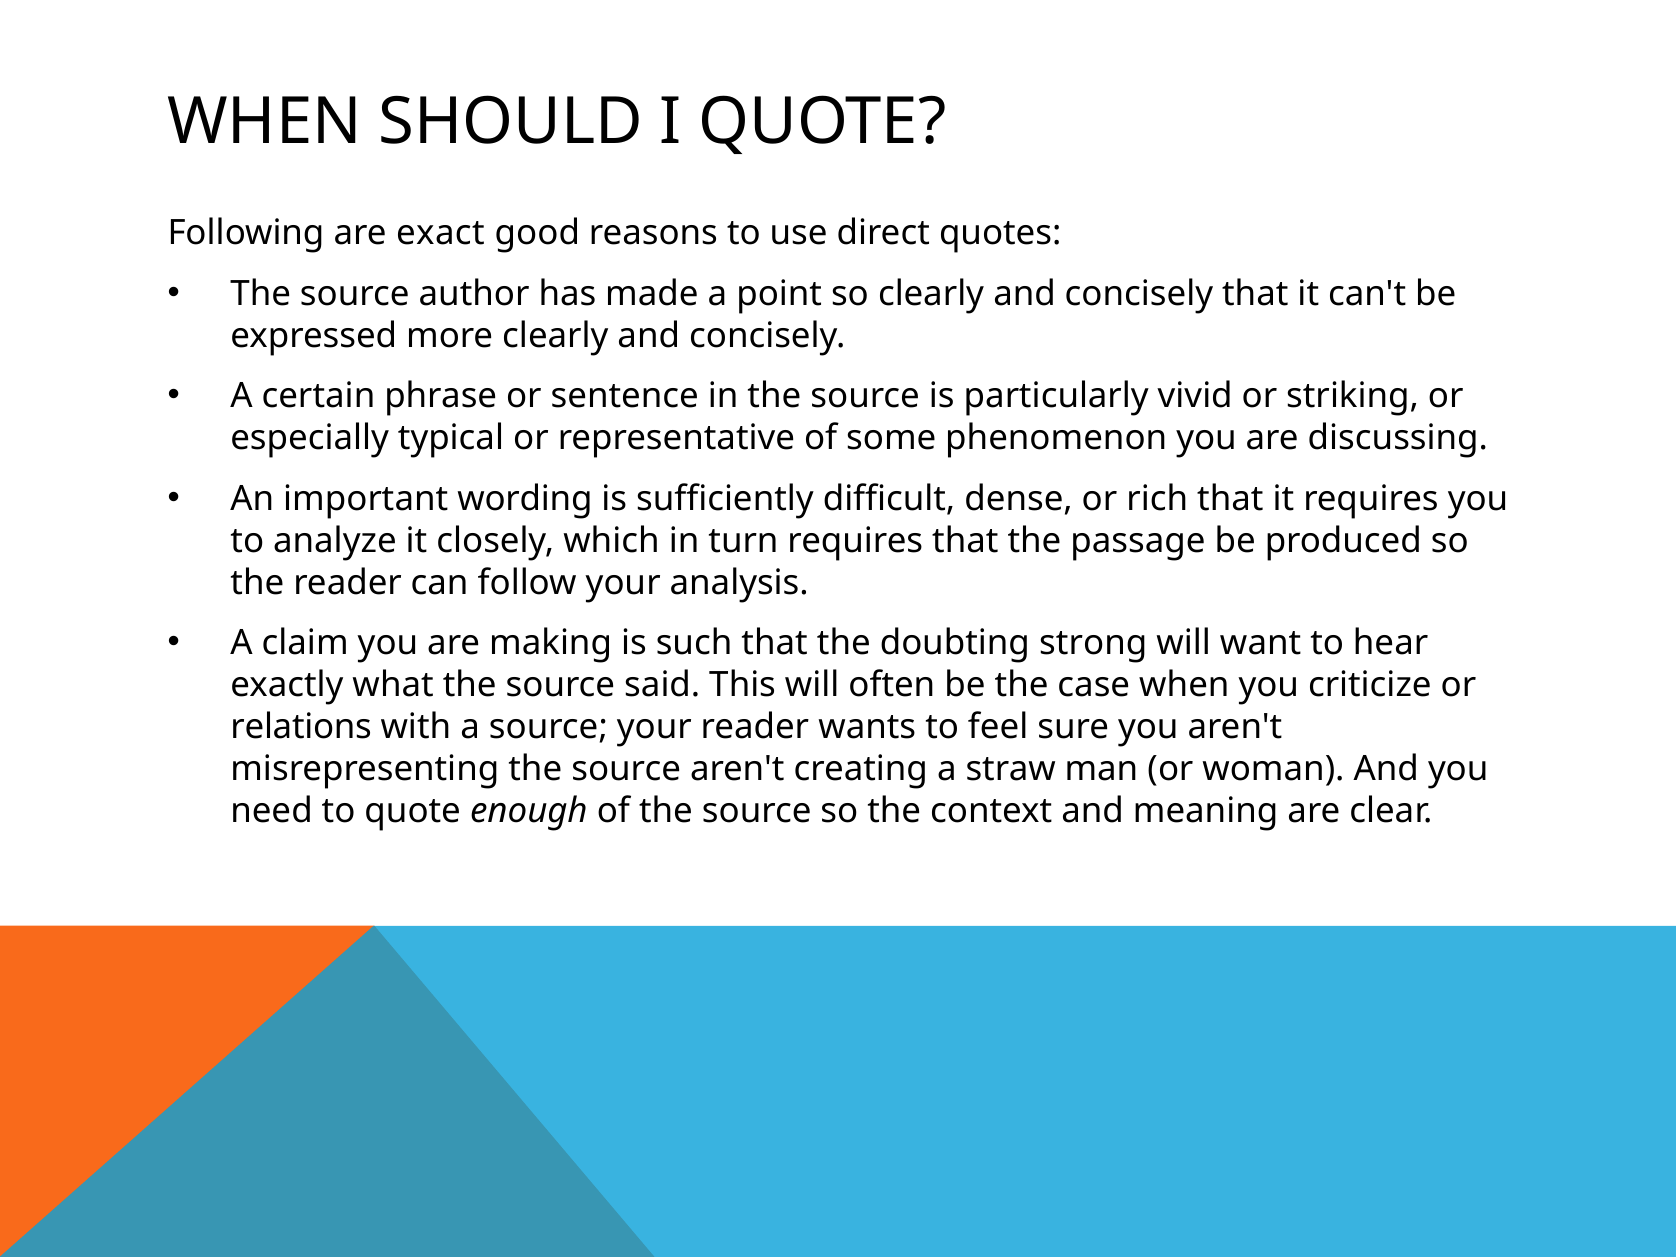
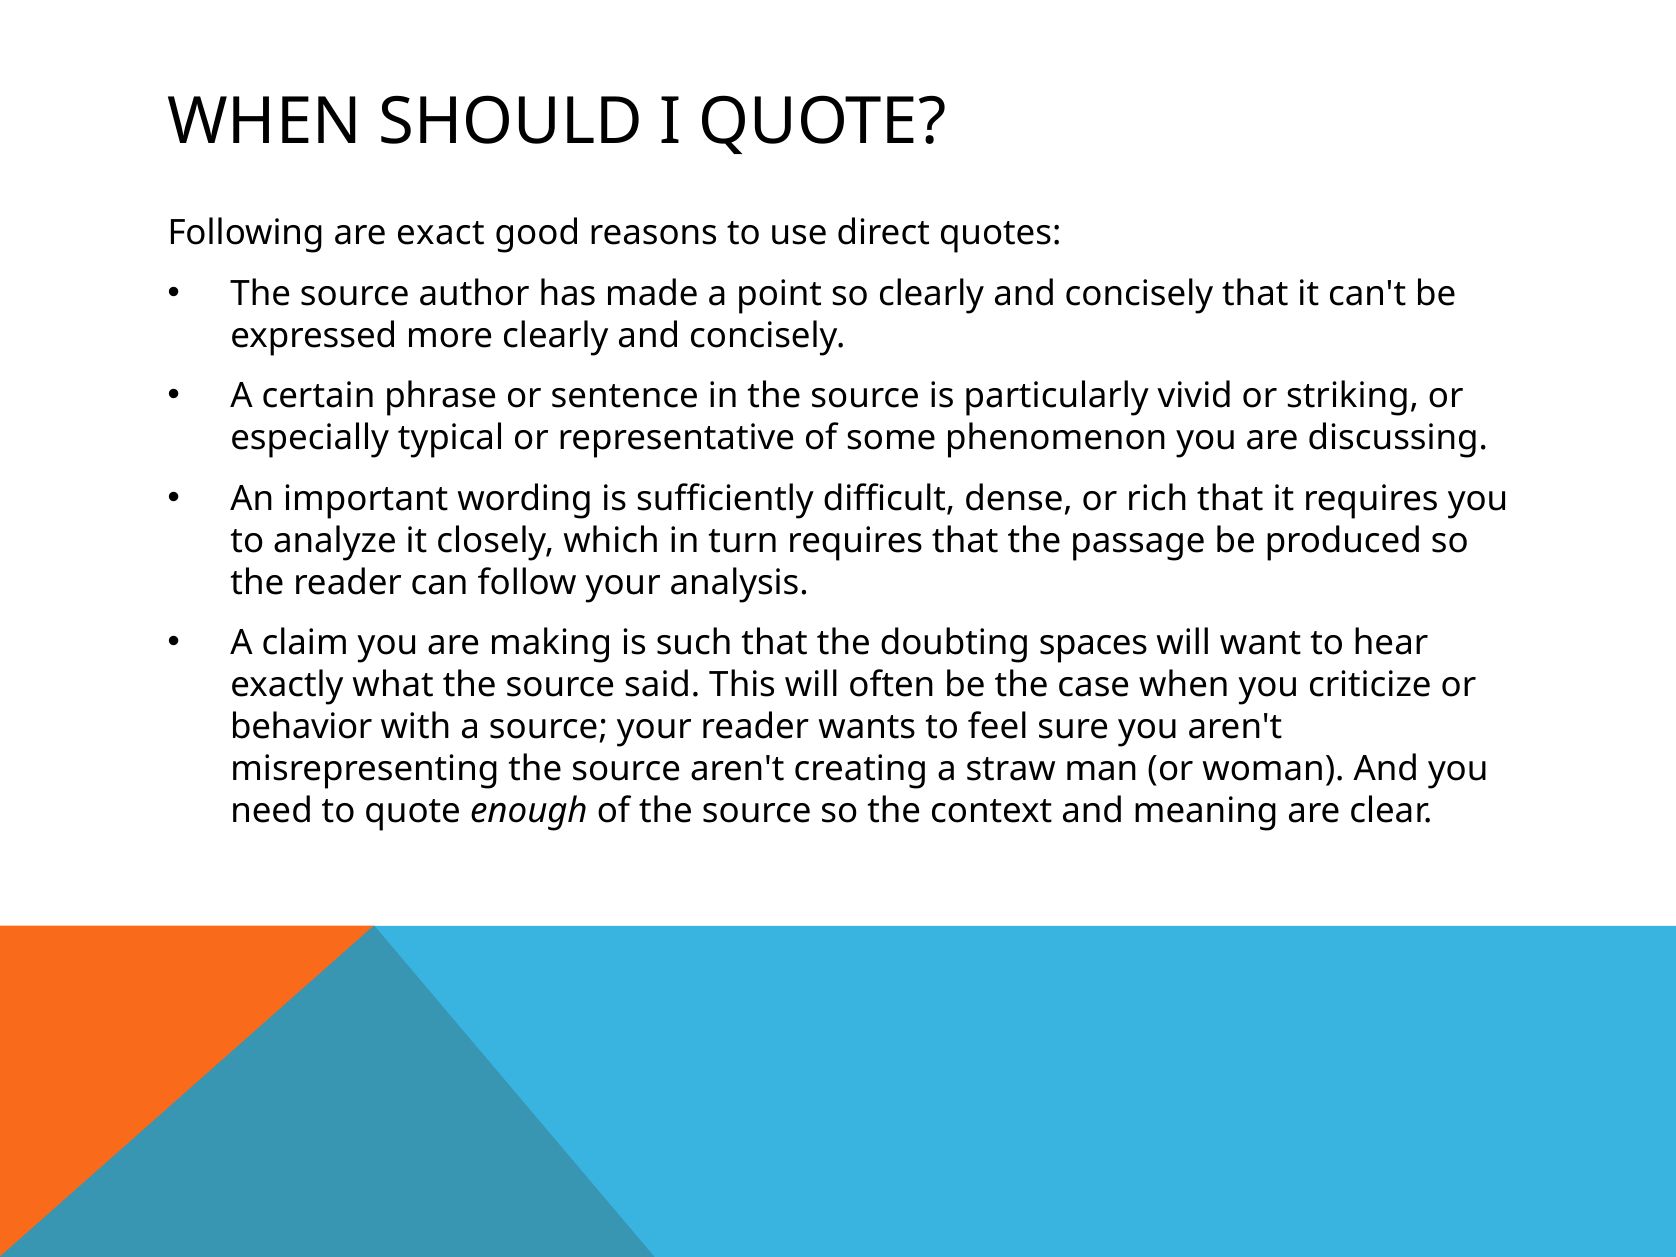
strong: strong -> spaces
relations: relations -> behavior
